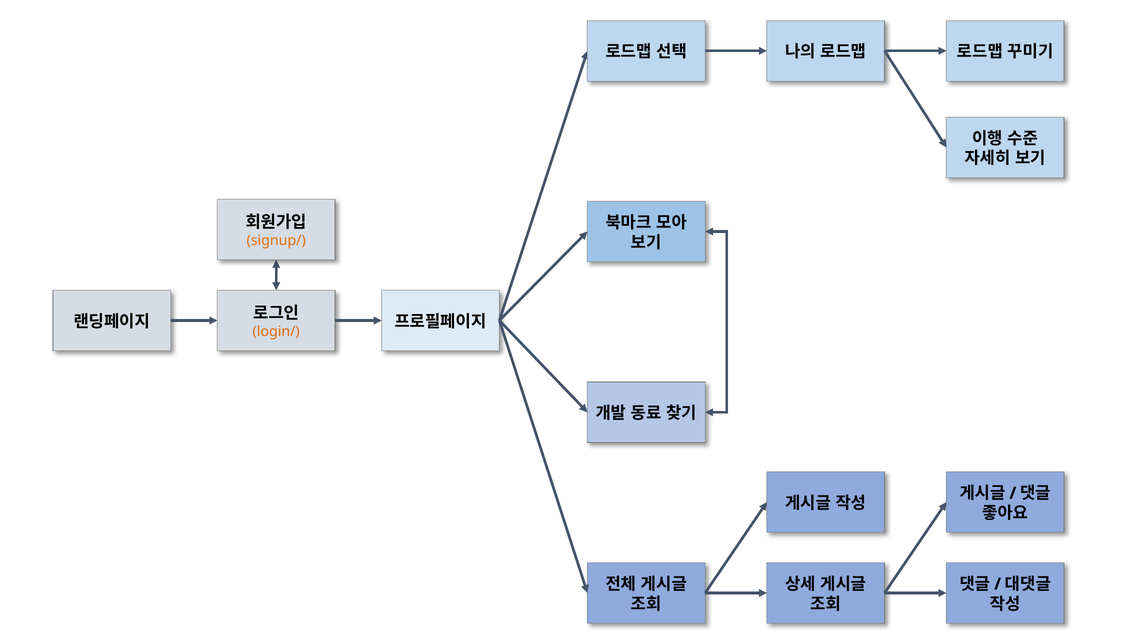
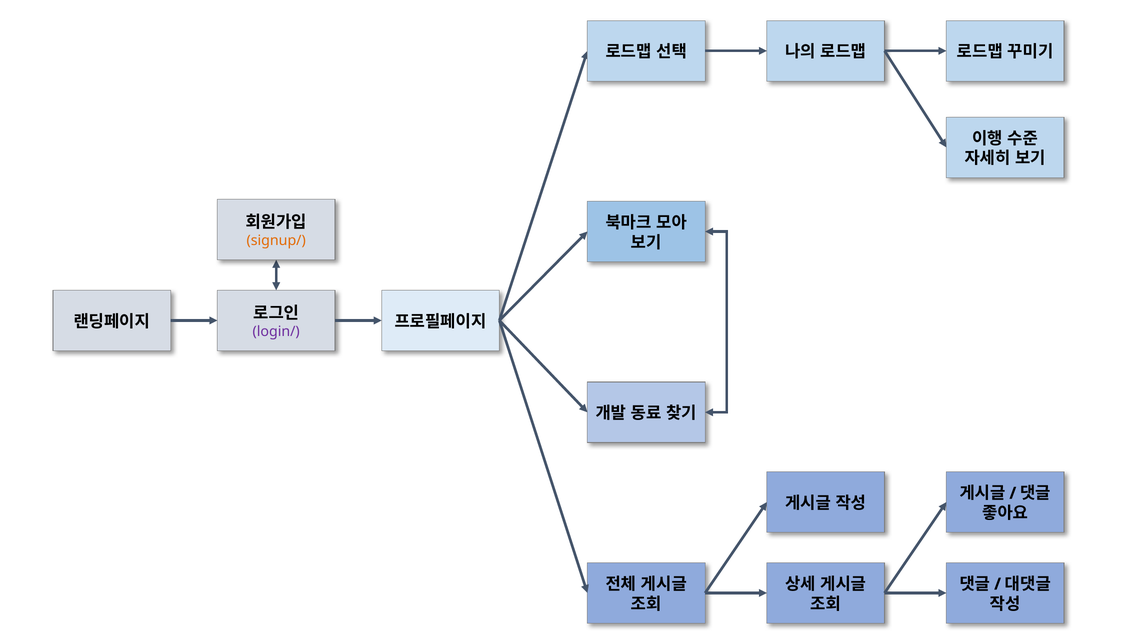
login/ colour: orange -> purple
